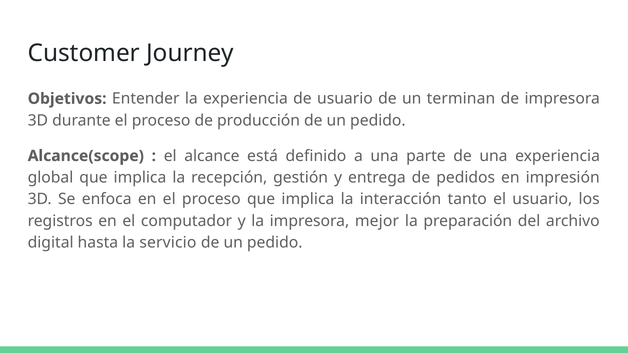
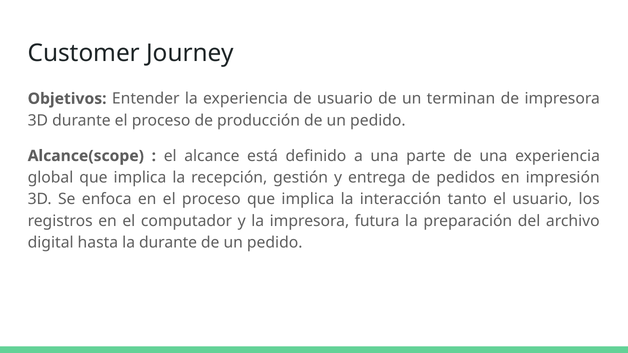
mejor: mejor -> futura
la servicio: servicio -> durante
